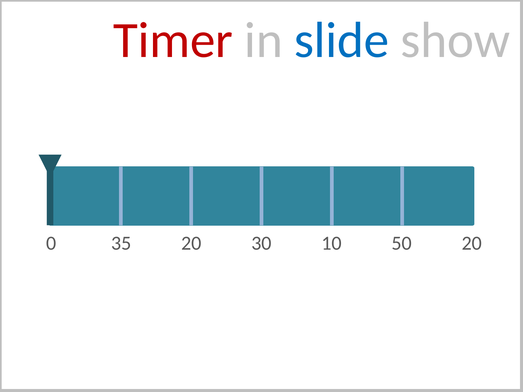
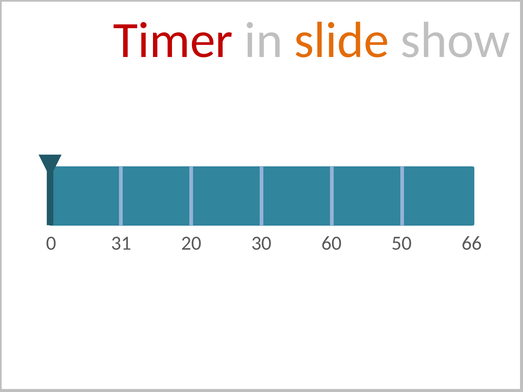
slide colour: blue -> orange
35: 35 -> 31
10: 10 -> 60
50 20: 20 -> 66
